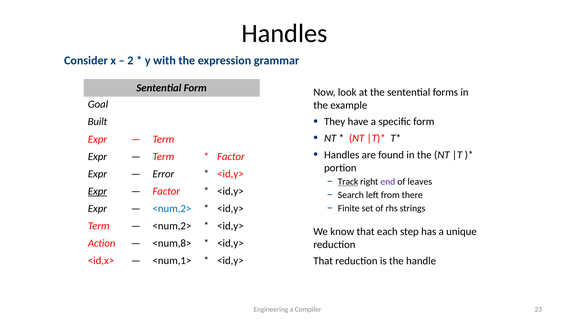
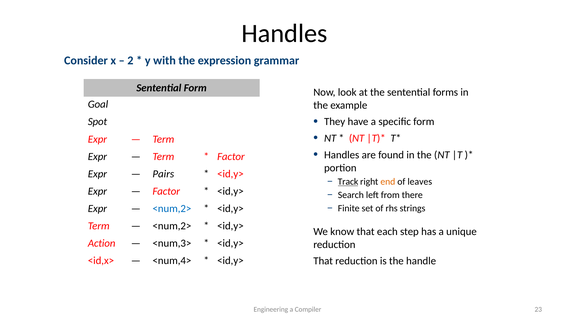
Built: Built -> Spot
Error: Error -> Pairs
end colour: purple -> orange
Expr at (97, 191) underline: present -> none
<num,8>: <num,8> -> <num,3>
<num,1>: <num,1> -> <num,4>
